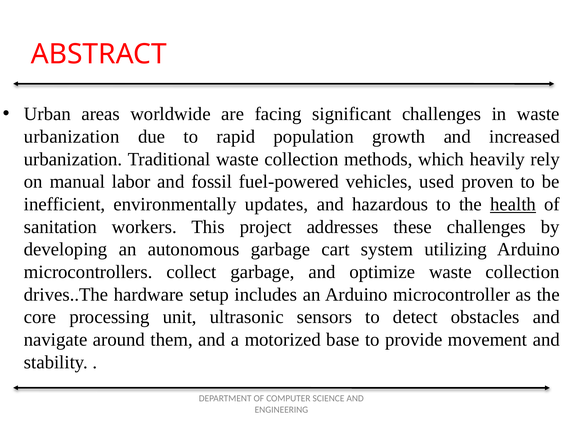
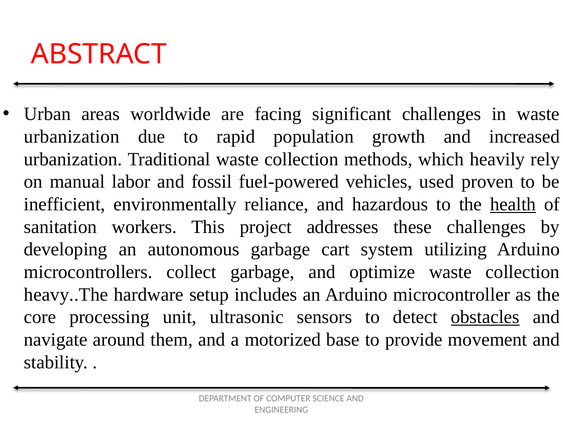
updates: updates -> reliance
drives..The: drives..The -> heavy..The
obstacles underline: none -> present
